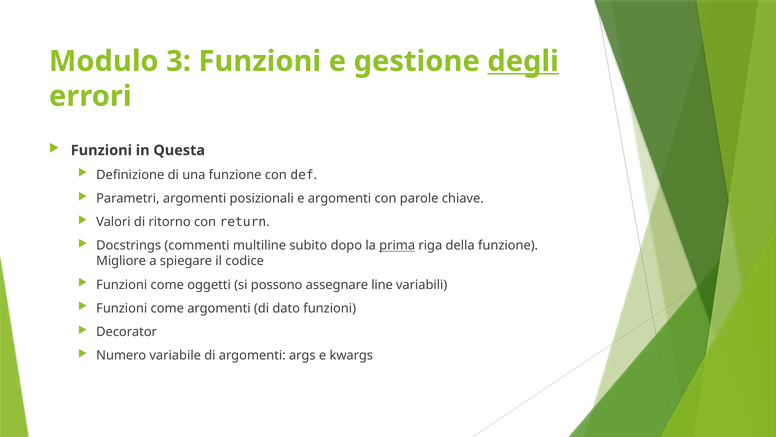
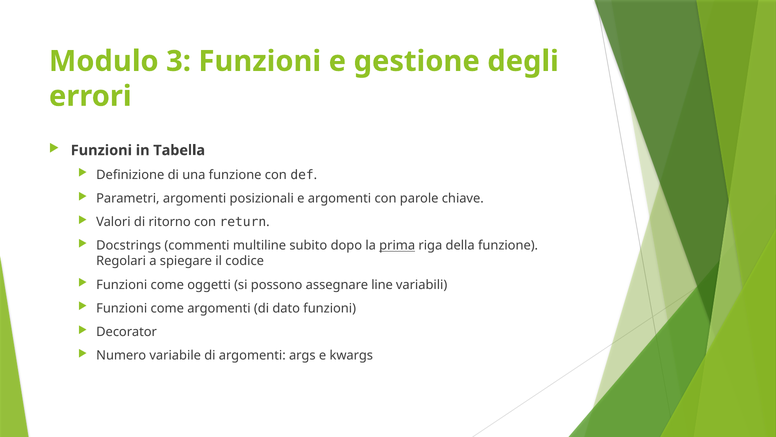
degli underline: present -> none
Questa: Questa -> Tabella
Migliore: Migliore -> Regolari
